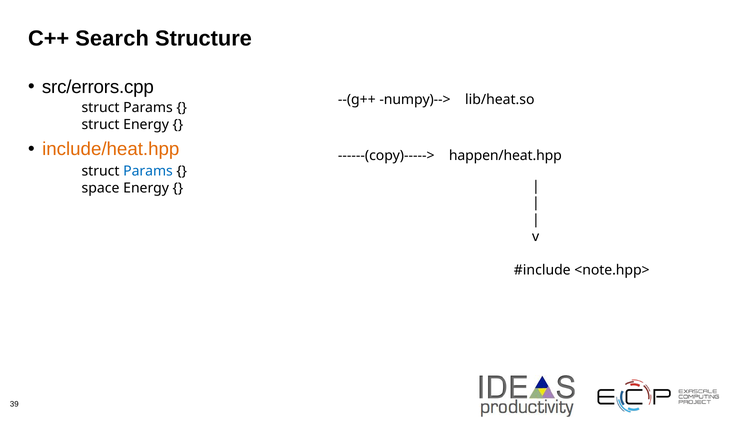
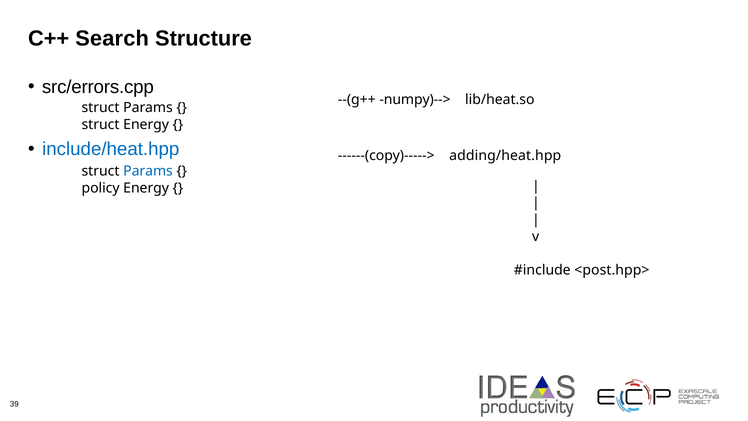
include/heat.hpp colour: orange -> blue
happen/heat.hpp: happen/heat.hpp -> adding/heat.hpp
space: space -> policy
<note.hpp>: <note.hpp> -> <post.hpp>
